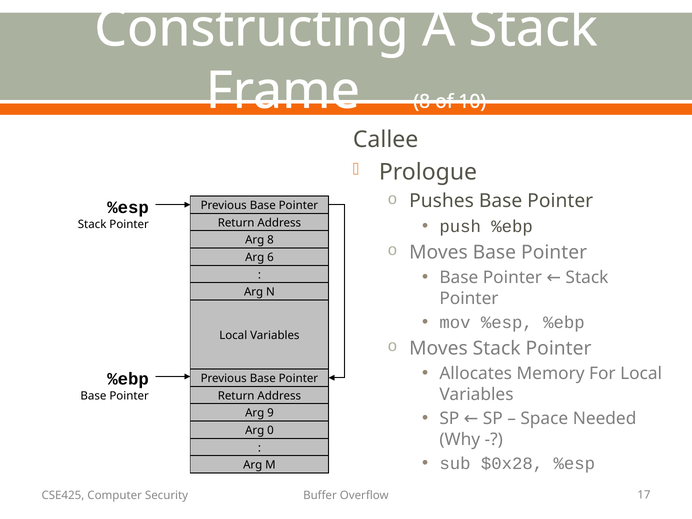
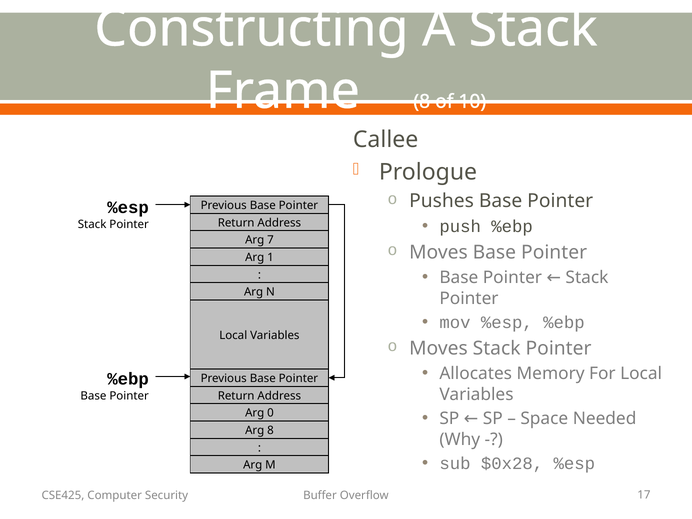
Arg 8: 8 -> 7
6: 6 -> 1
9: 9 -> 0
Arg 0: 0 -> 8
